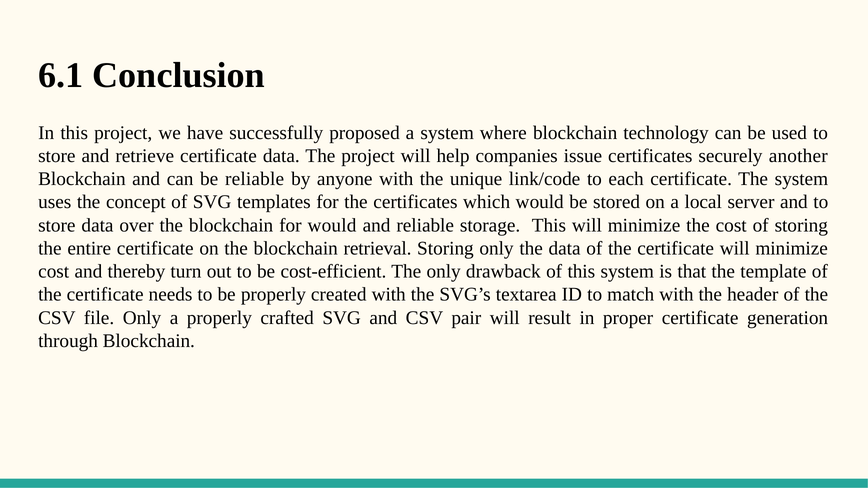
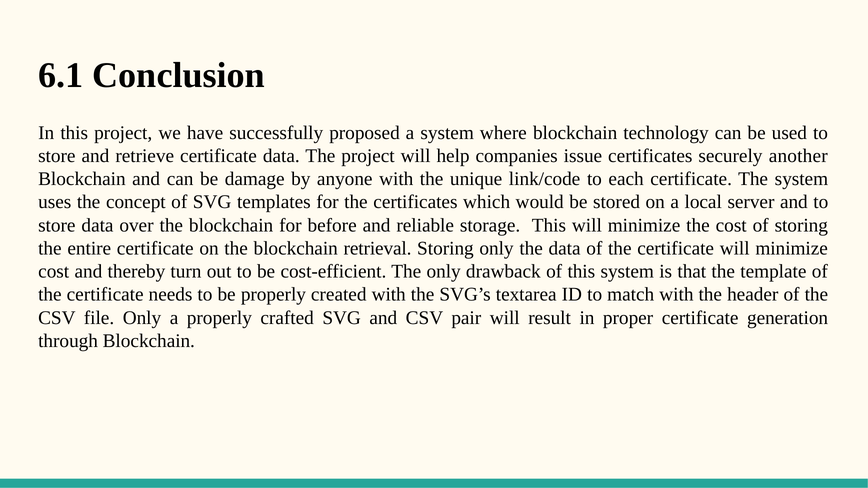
be reliable: reliable -> damage
for would: would -> before
